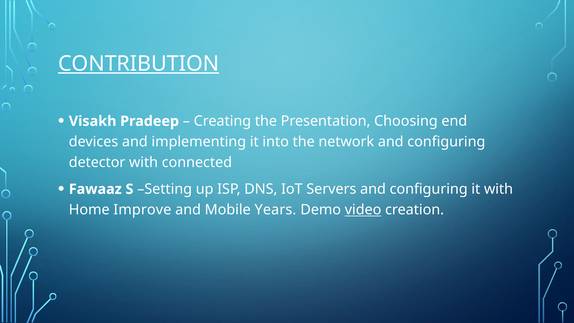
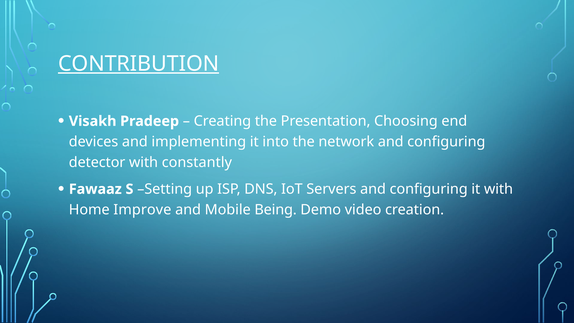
connected: connected -> constantly
Years: Years -> Being
video underline: present -> none
